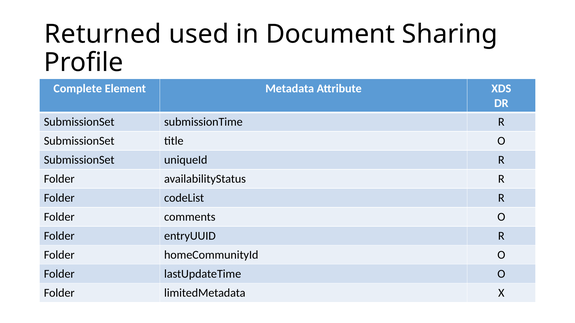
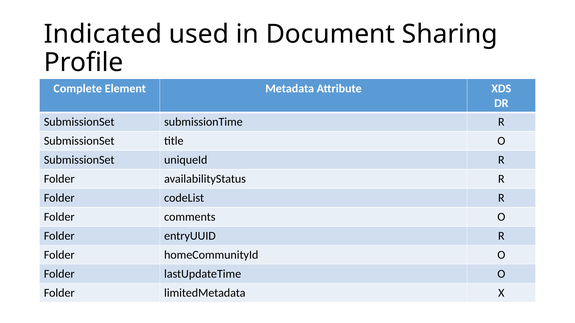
Returned: Returned -> Indicated
